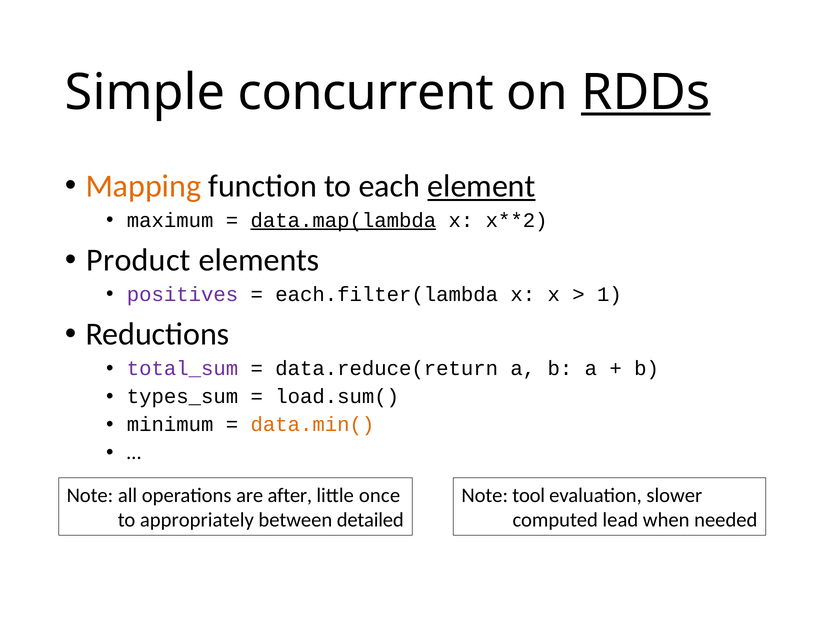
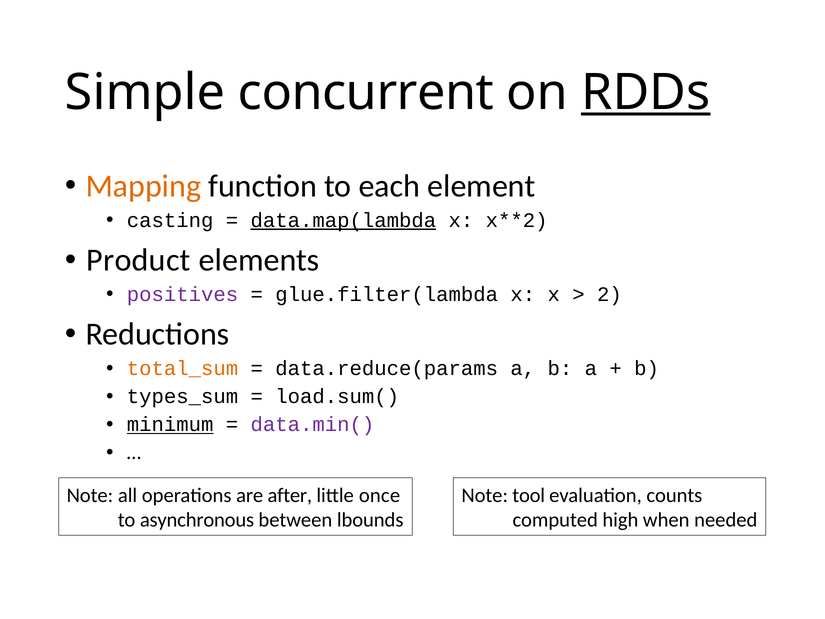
element underline: present -> none
maximum: maximum -> casting
each.filter(lambda: each.filter(lambda -> glue.filter(lambda
1: 1 -> 2
total_sum colour: purple -> orange
data.reduce(return: data.reduce(return -> data.reduce(params
minimum underline: none -> present
data.min( colour: orange -> purple
slower: slower -> counts
appropriately: appropriately -> asynchronous
detailed: detailed -> lbounds
lead: lead -> high
